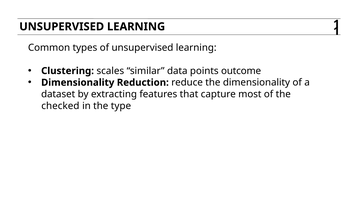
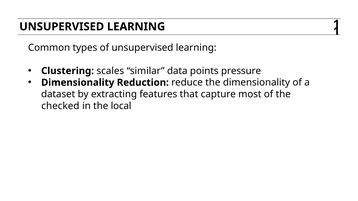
outcome: outcome -> pressure
type: type -> local
